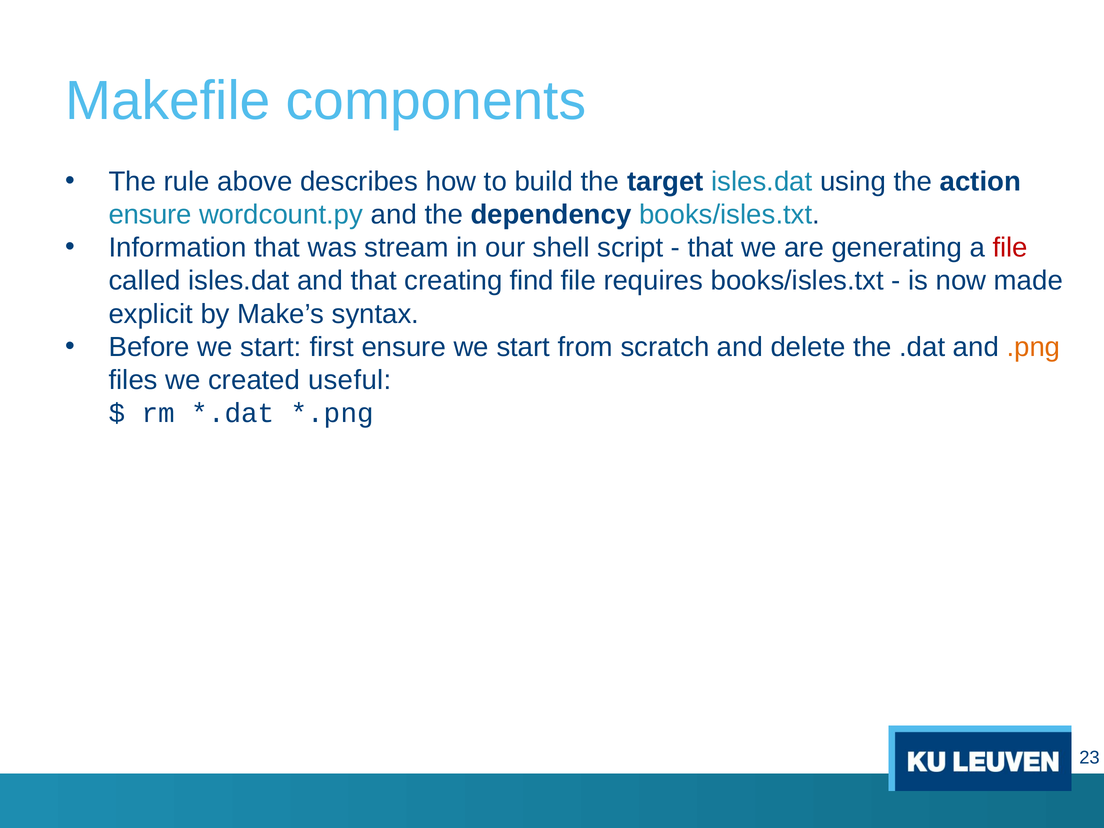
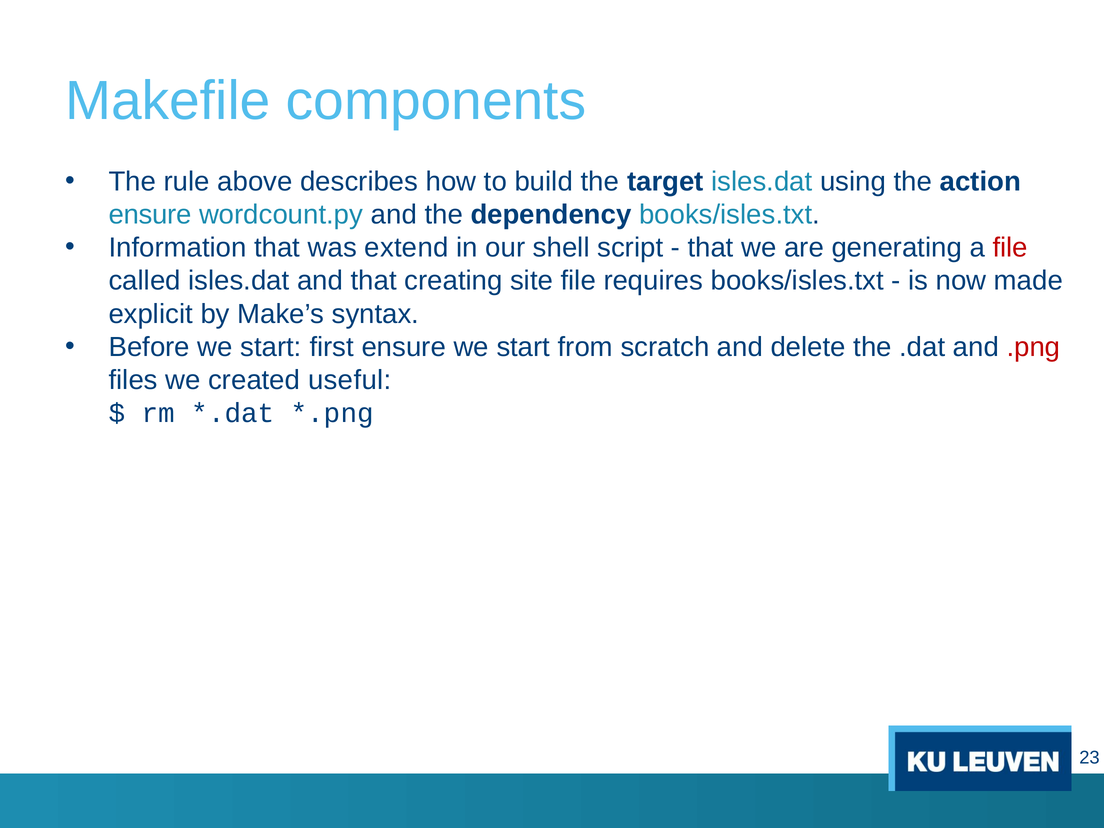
stream: stream -> extend
find: find -> site
.png colour: orange -> red
